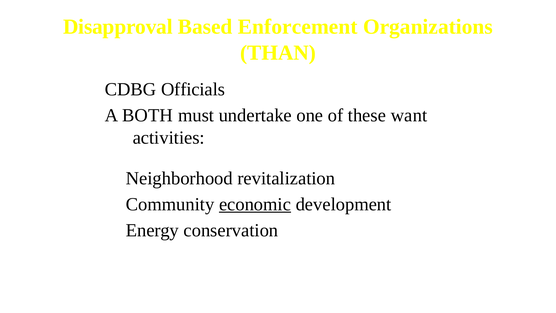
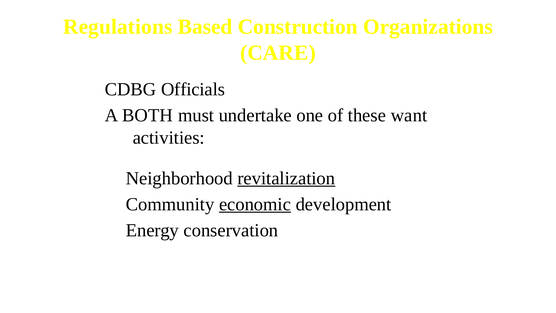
Disapproval: Disapproval -> Regulations
Enforcement: Enforcement -> Construction
THAN: THAN -> CARE
revitalization underline: none -> present
